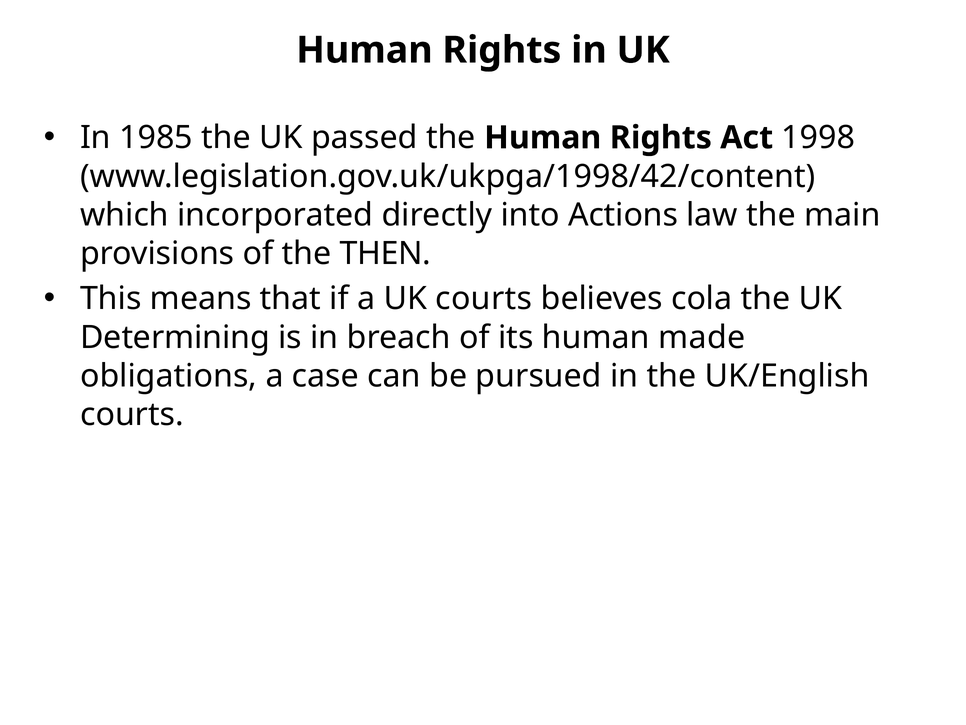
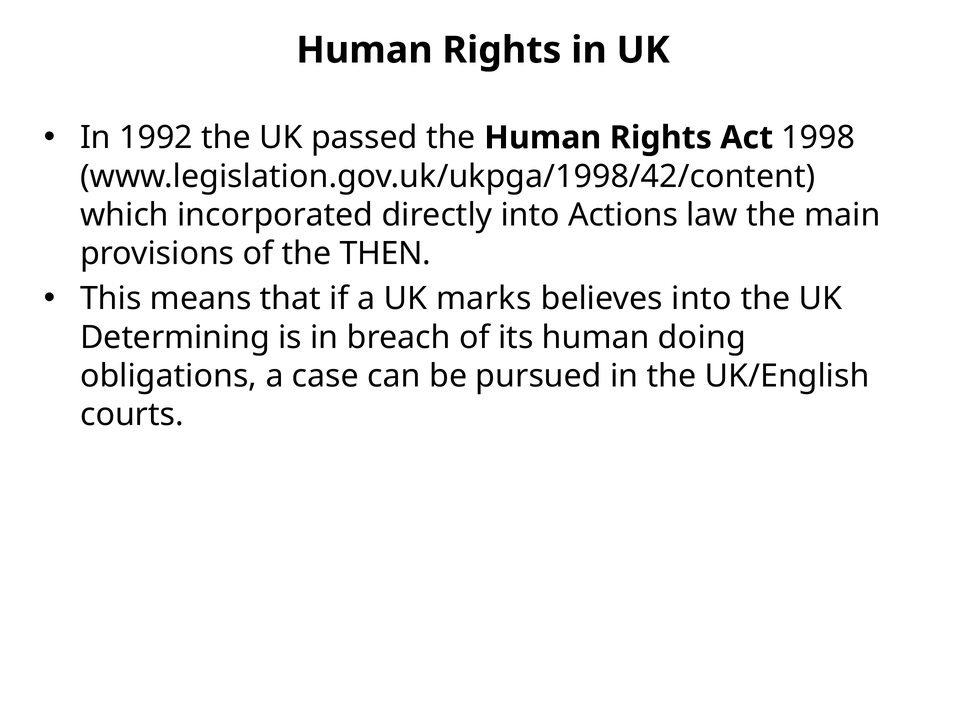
1985: 1985 -> 1992
UK courts: courts -> marks
believes cola: cola -> into
made: made -> doing
